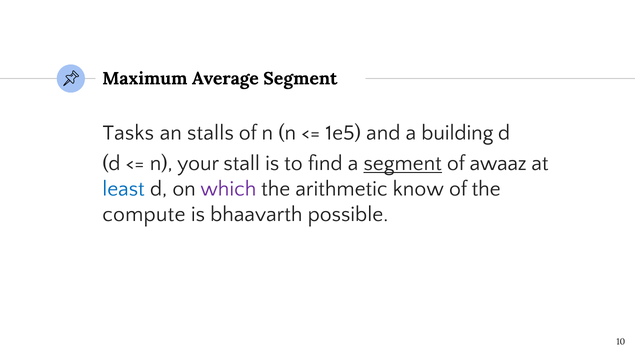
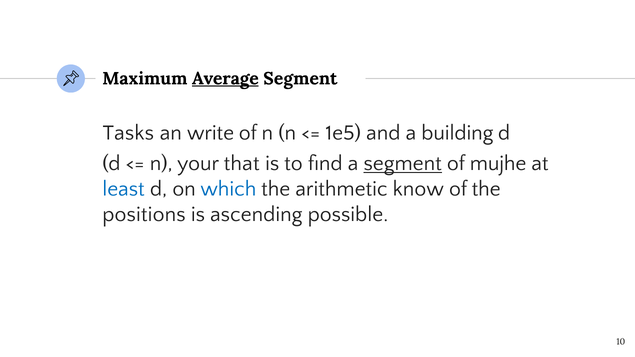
Average underline: none -> present
stalls: stalls -> write
stall: stall -> that
awaaz: awaaz -> mujhe
which colour: purple -> blue
compute: compute -> positions
bhaavarth: bhaavarth -> ascending
